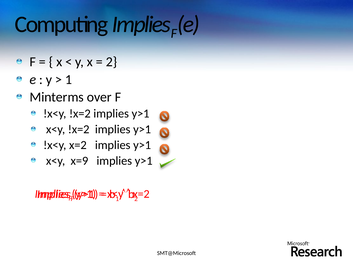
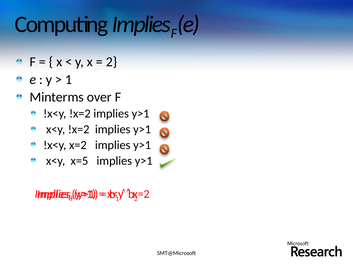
x=9: x=9 -> x=5
